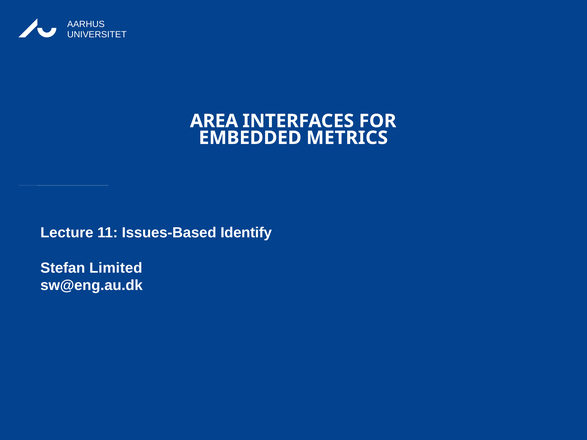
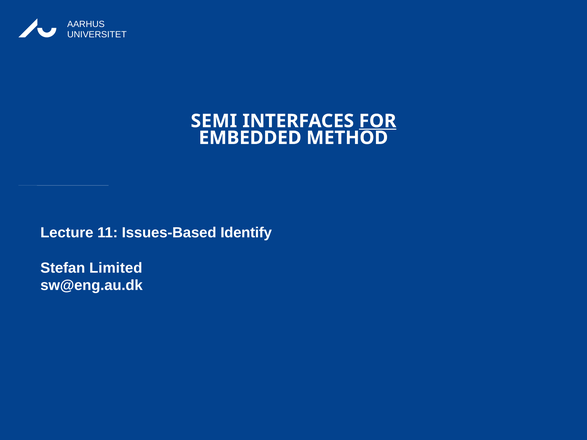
AREA: AREA -> SEMI
FOR underline: none -> present
METRICS: METRICS -> METHOD
